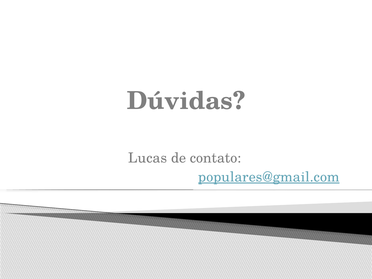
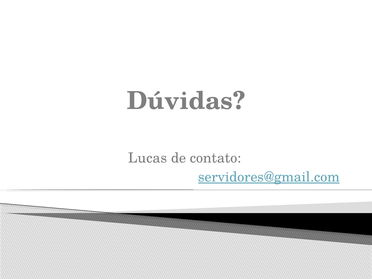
populares@gmail.com: populares@gmail.com -> servidores@gmail.com
